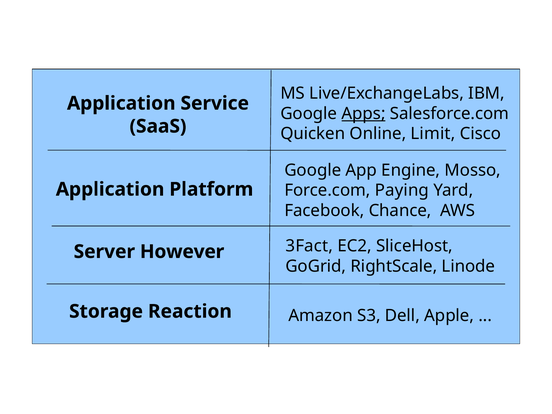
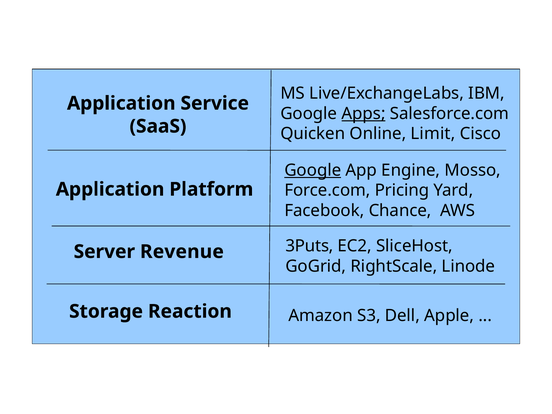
Google at (313, 170) underline: none -> present
Paying: Paying -> Pricing
3Fact: 3Fact -> 3Puts
However: However -> Revenue
